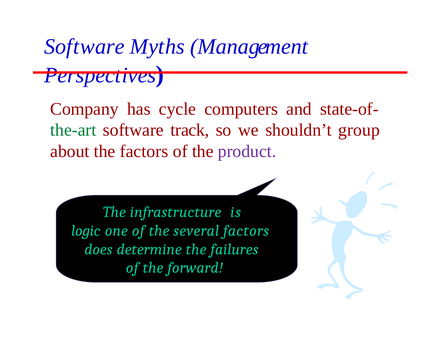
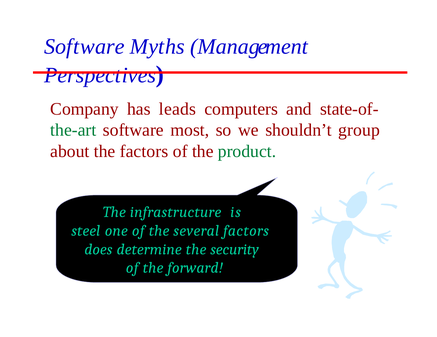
cycle: cycle -> leads
track: track -> most
product colour: purple -> green
logic: logic -> steel
failures: failures -> security
